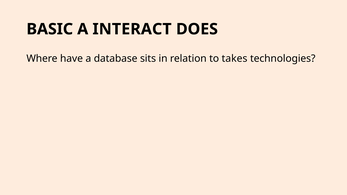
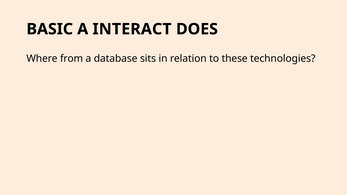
have: have -> from
takes: takes -> these
